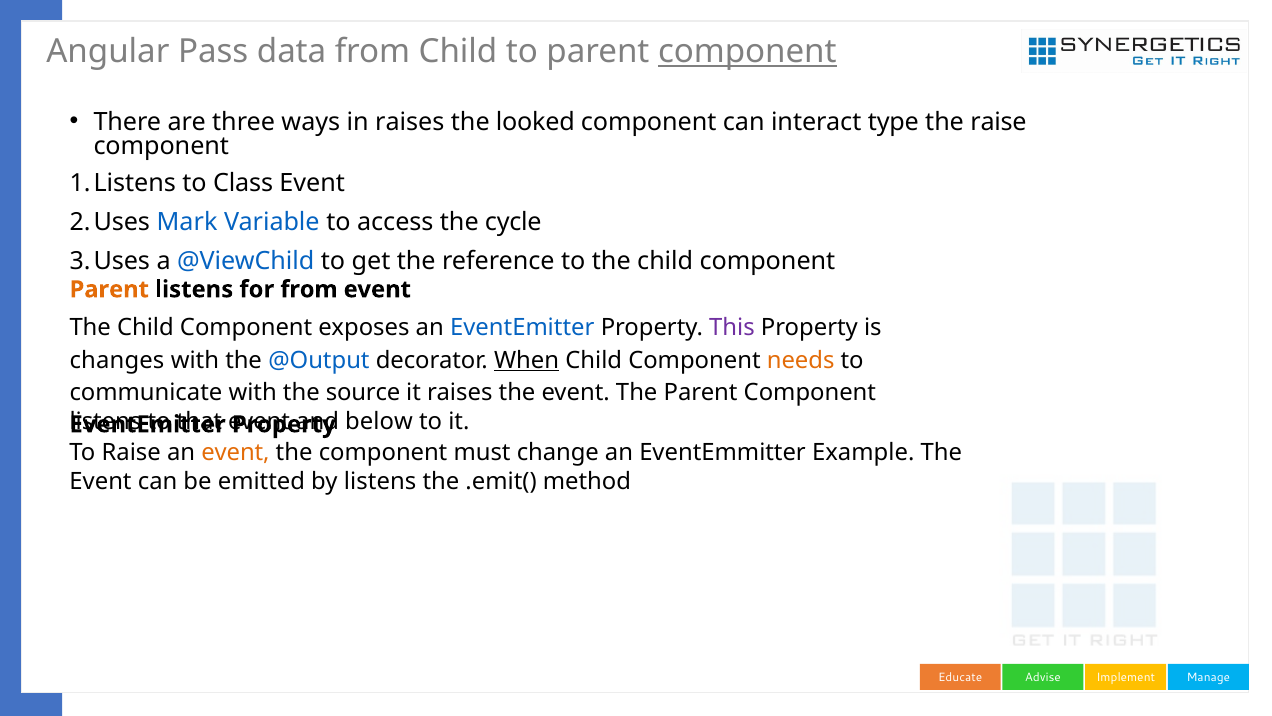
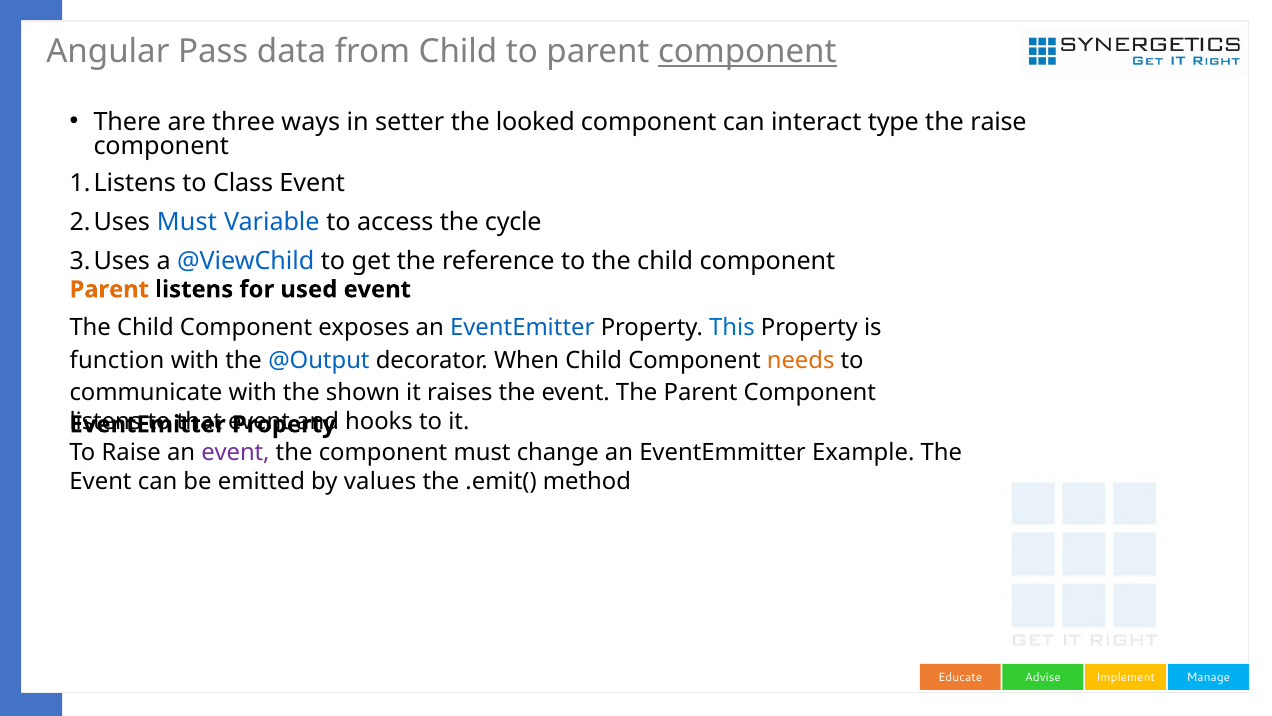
in raises: raises -> setter
Mark at (187, 222): Mark -> Must
for from: from -> used
This colour: purple -> blue
changes: changes -> function
When underline: present -> none
source: source -> shown
below: below -> hooks
event at (236, 453) colour: orange -> purple
by listens: listens -> values
